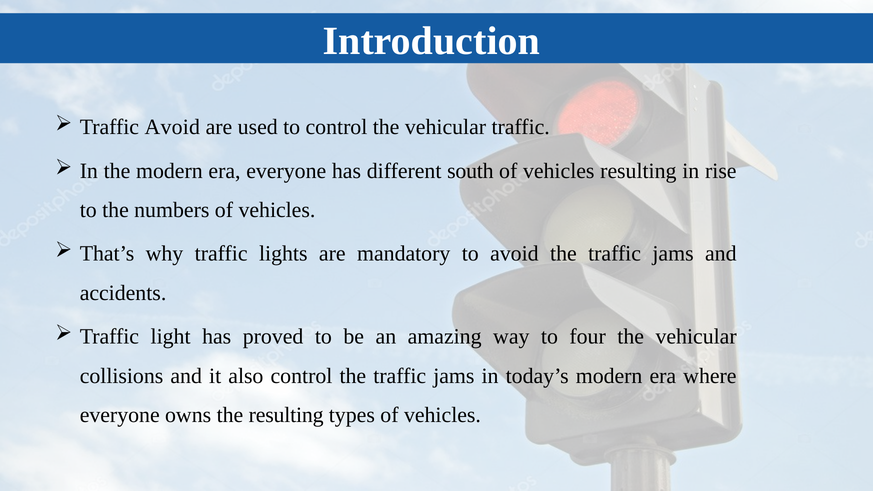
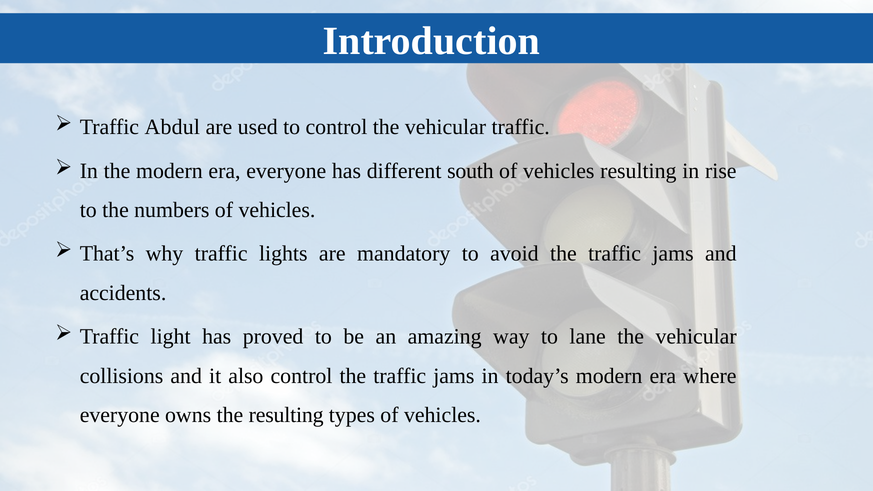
Traffic Avoid: Avoid -> Abdul
four: four -> lane
